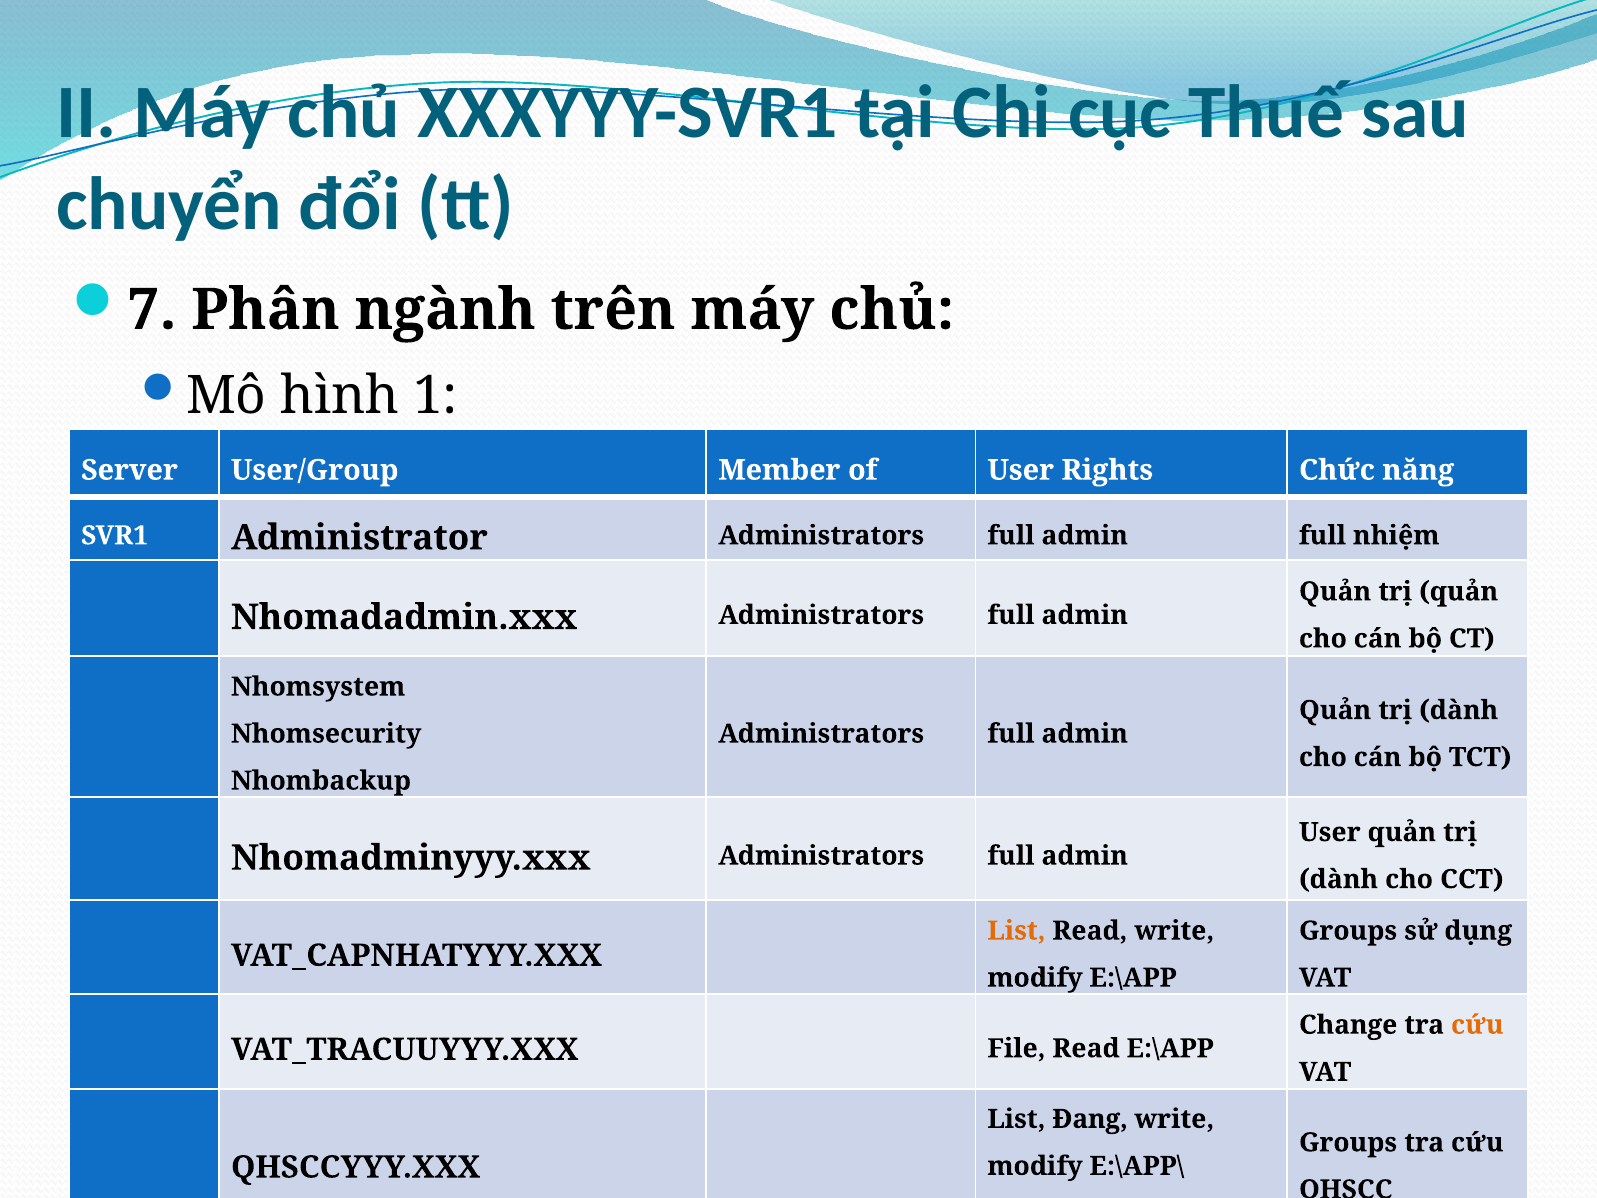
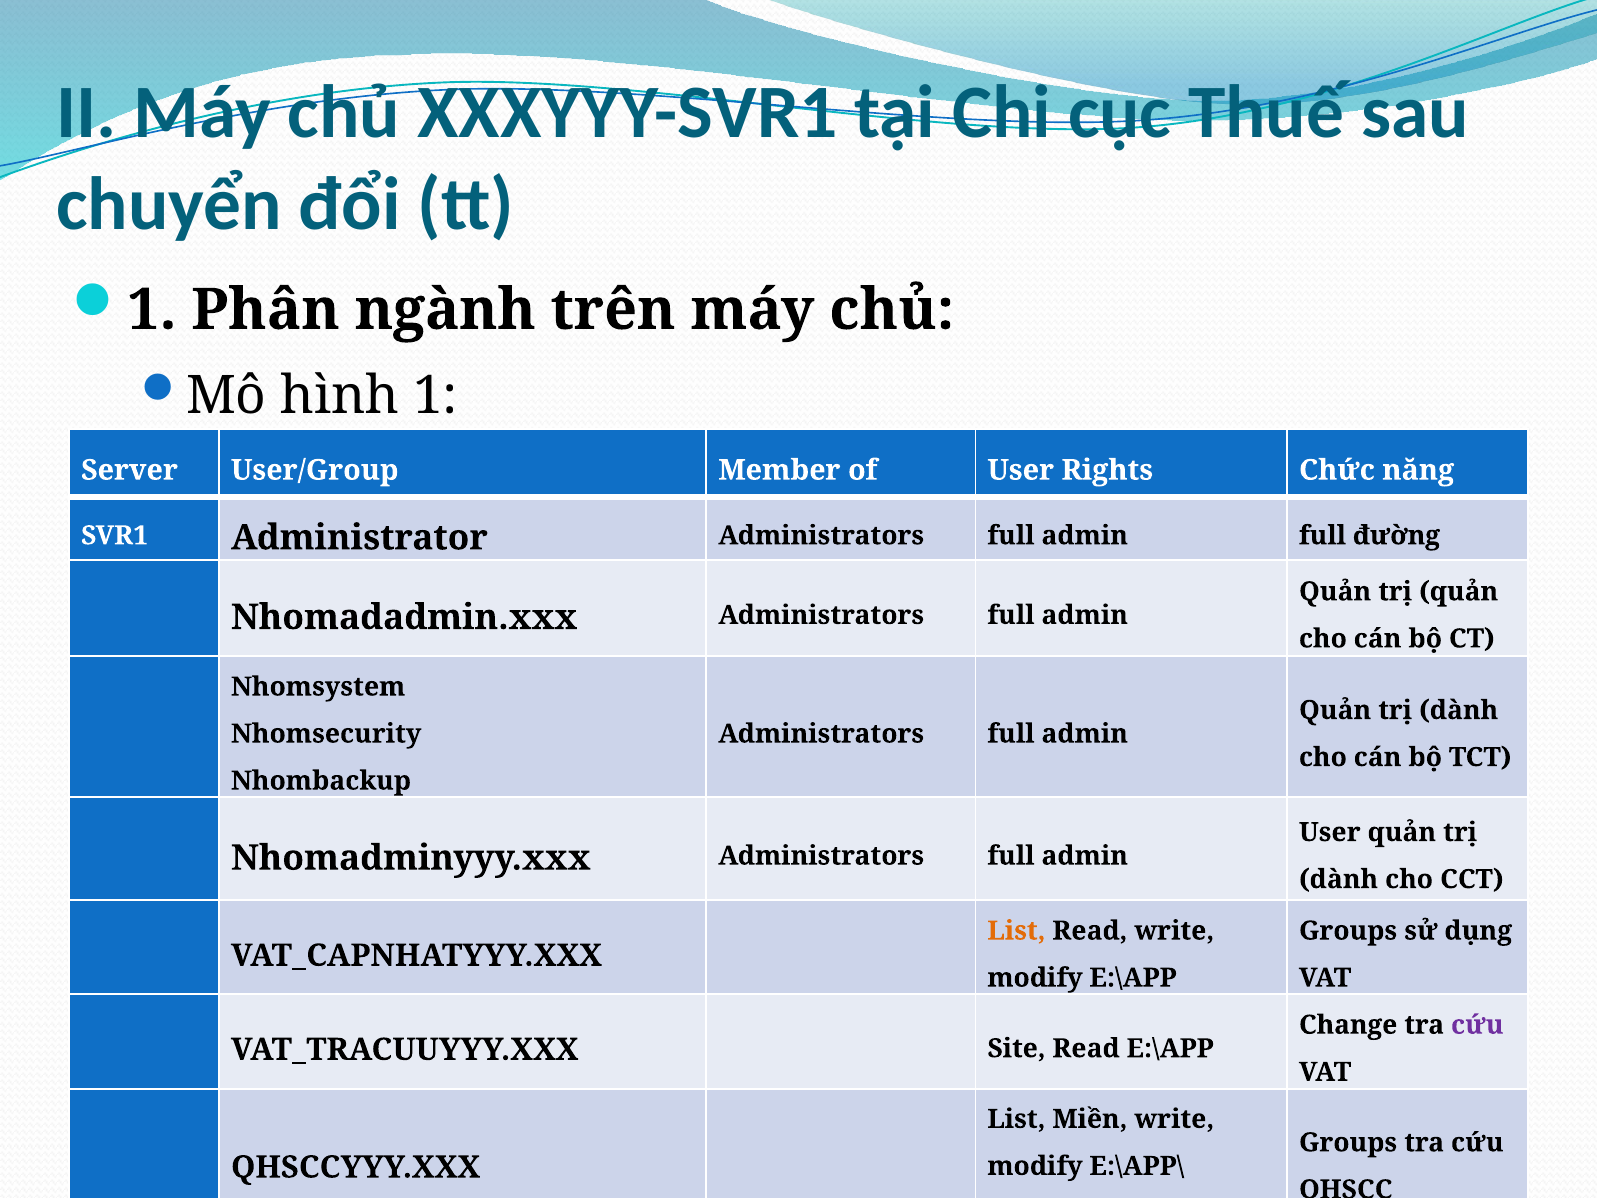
7 at (152, 310): 7 -> 1
nhiệm: nhiệm -> đường
cứu at (1477, 1025) colour: orange -> purple
File: File -> Site
Đang: Đang -> Miền
